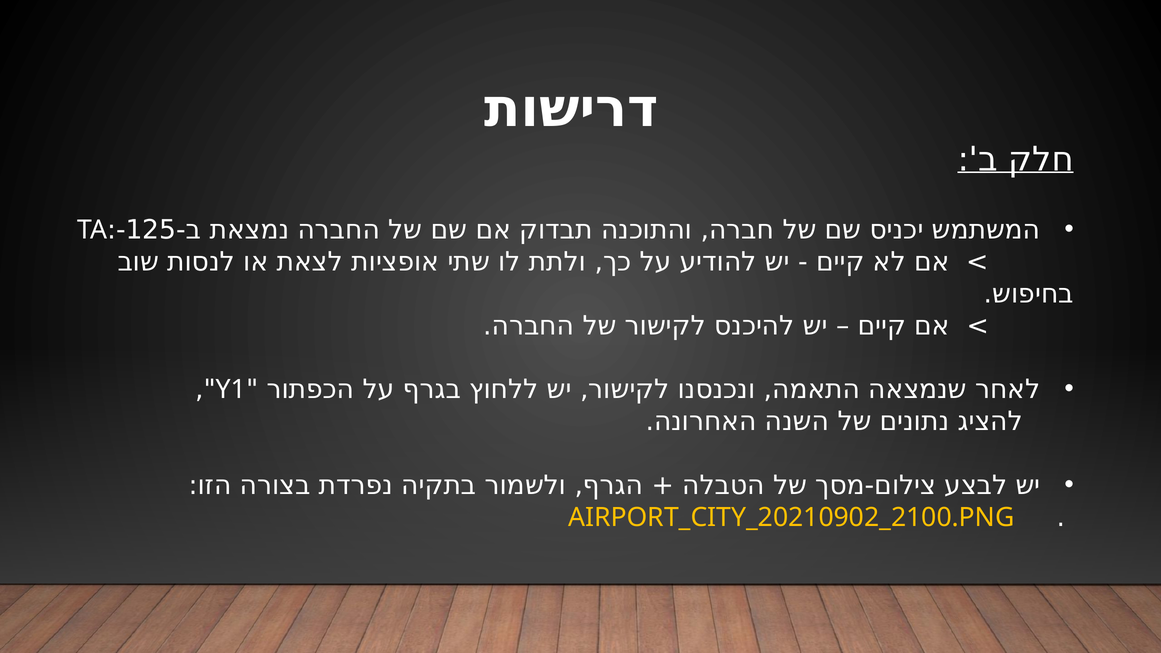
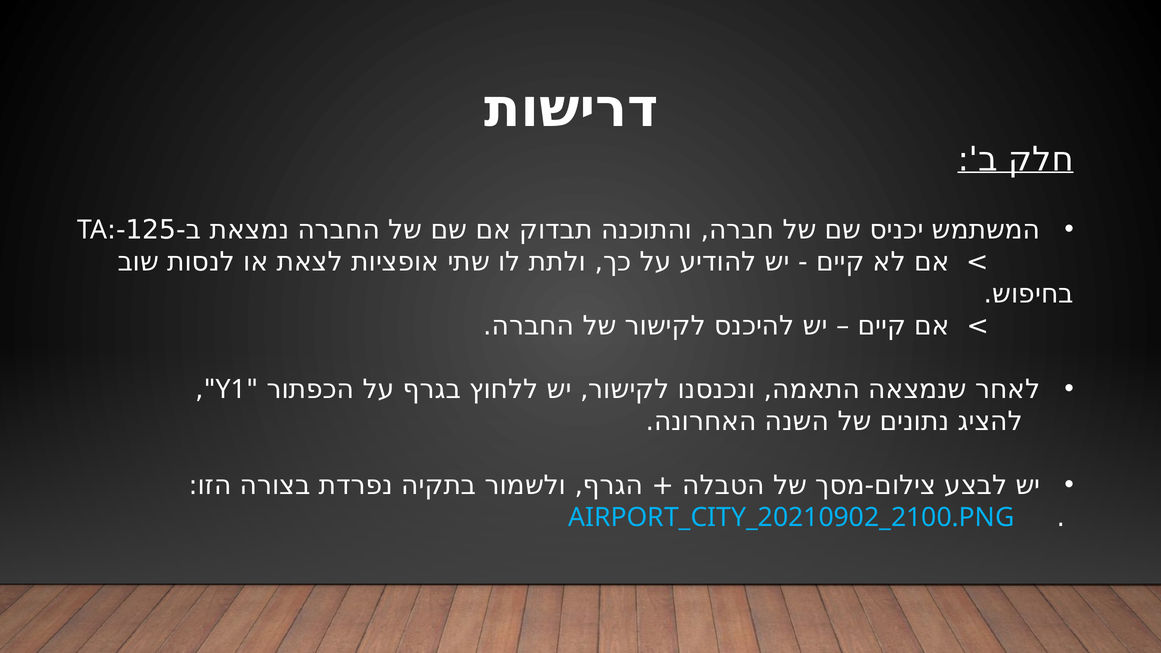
AIRPORT_CITY_20210902_2100.PNG colour: yellow -> light blue
